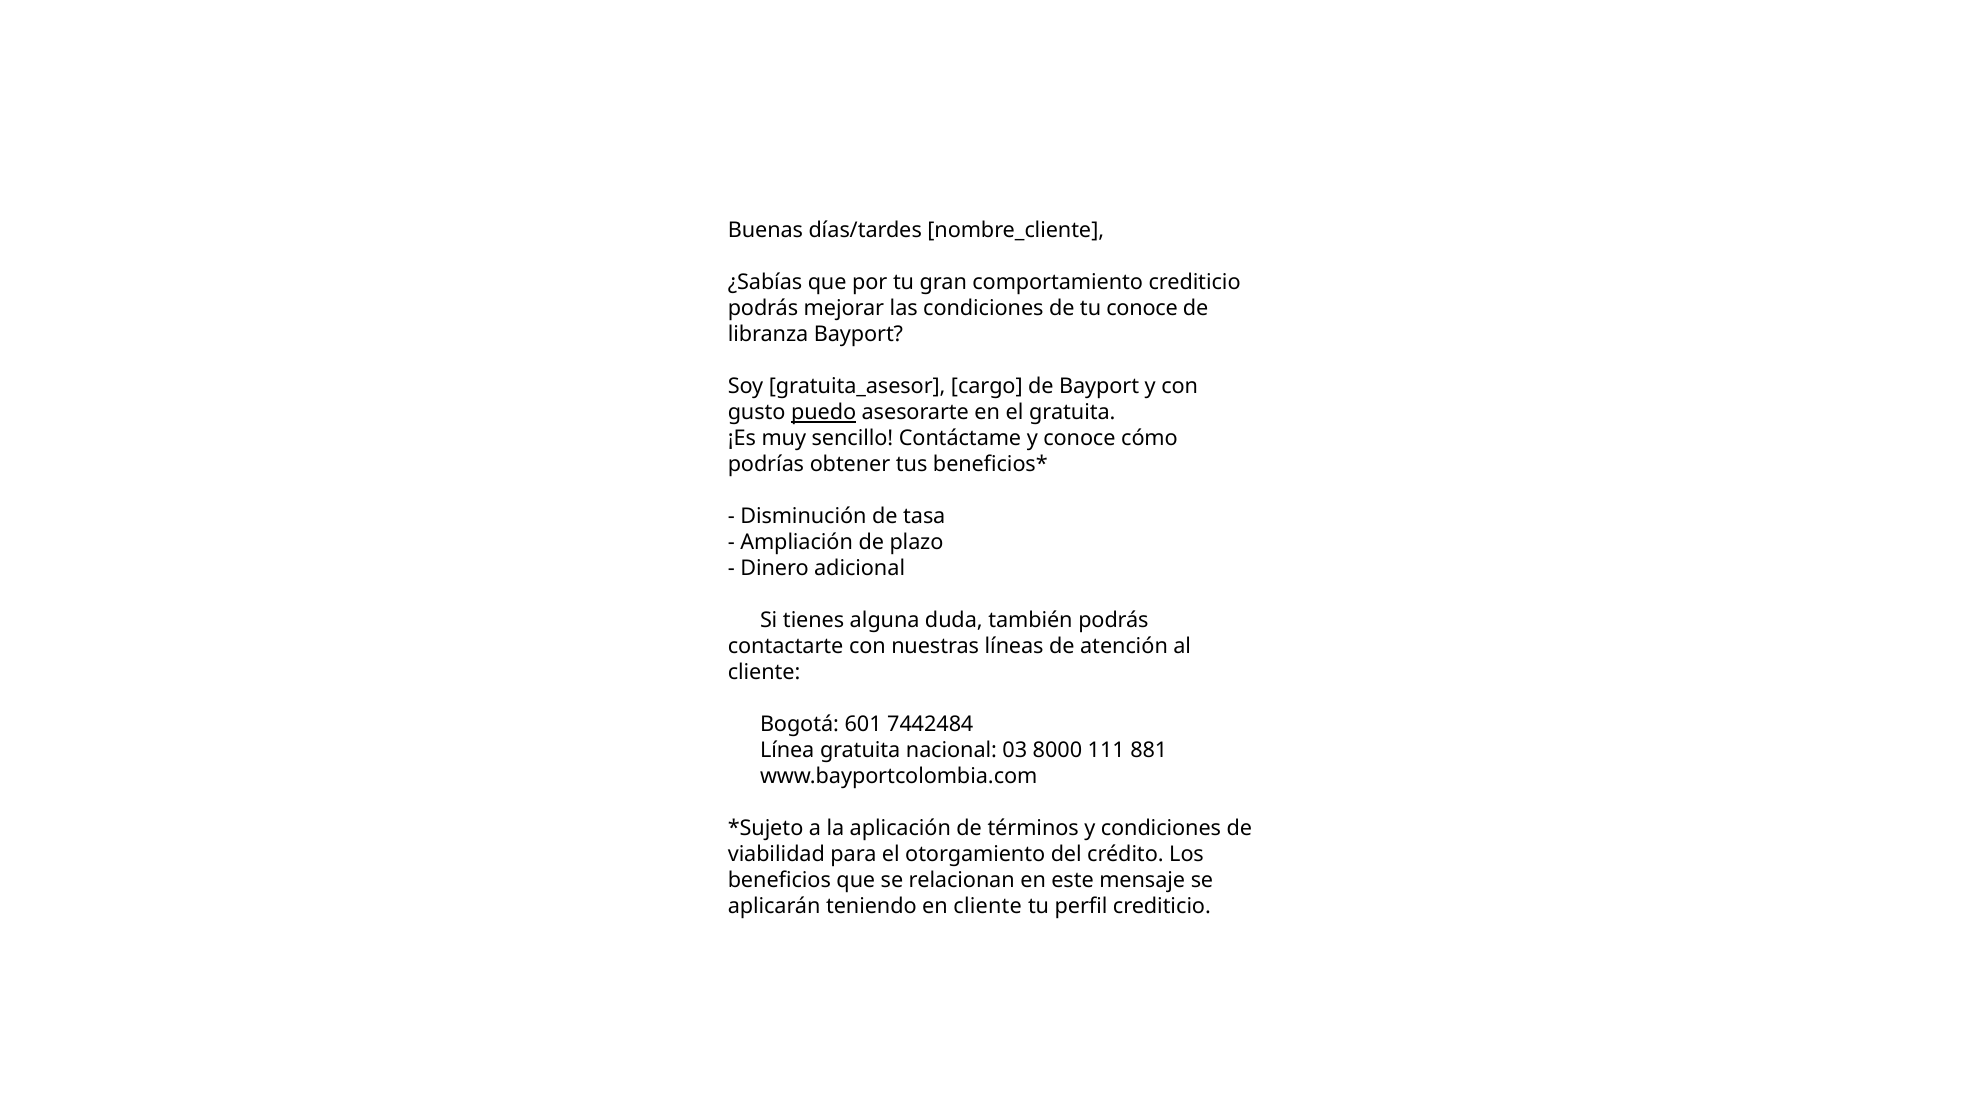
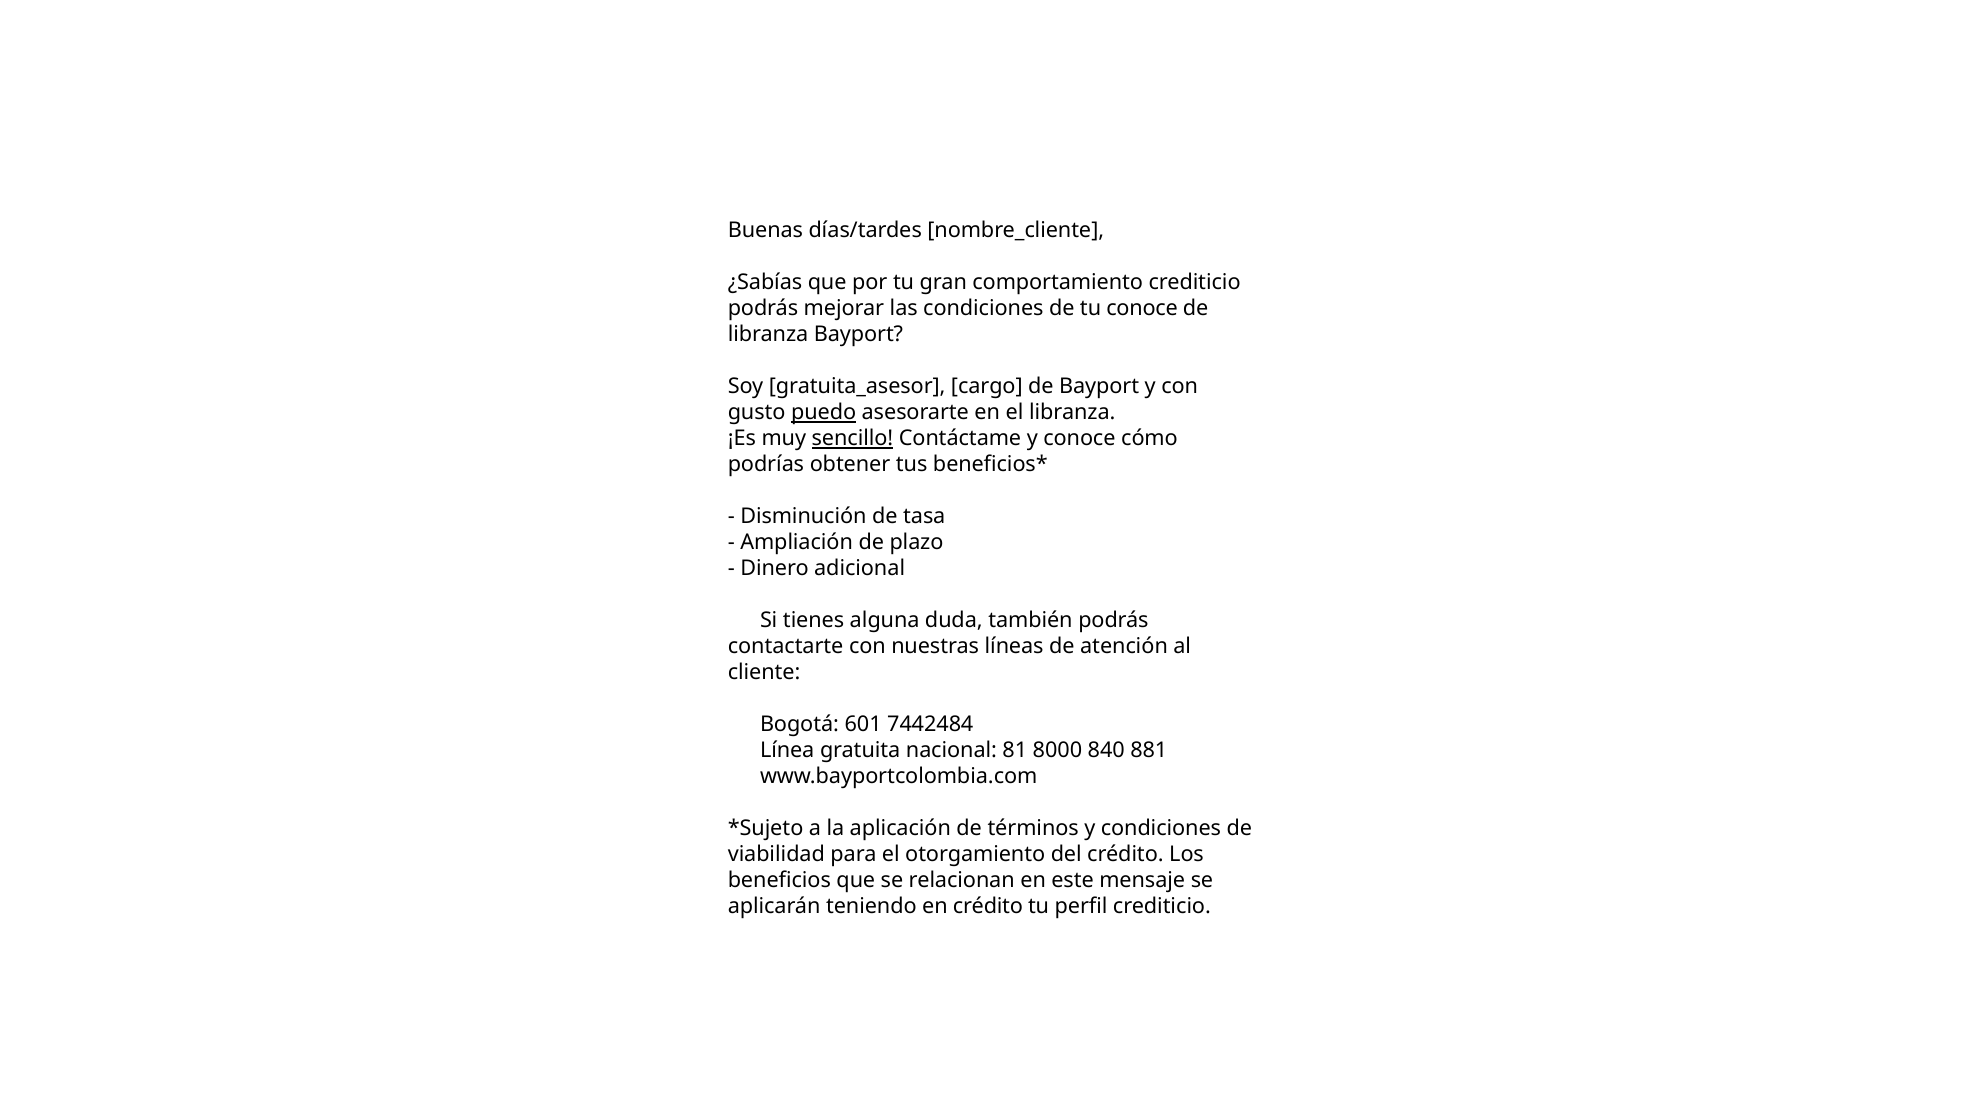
el gratuita: gratuita -> libranza
sencillo underline: none -> present
03: 03 -> 81
111: 111 -> 840
en cliente: cliente -> crédito
